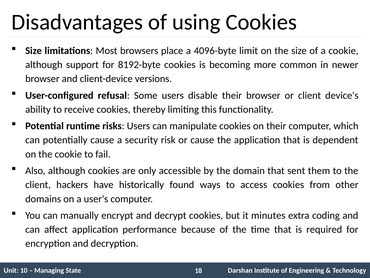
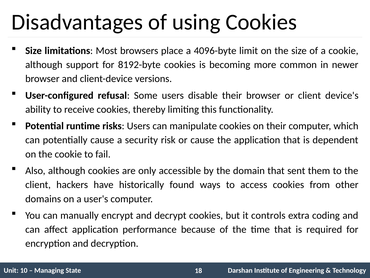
minutes: minutes -> controls
